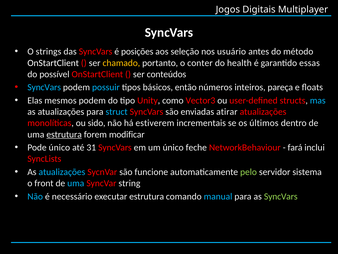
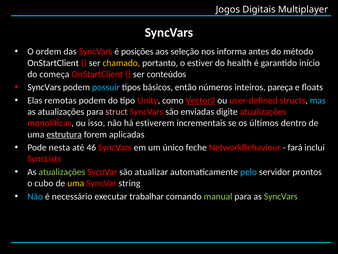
strings: strings -> ordem
usuário: usuário -> informa
conter: conter -> estiver
essas: essas -> início
possível: possível -> começa
SyncVars at (44, 87) colour: light blue -> white
mesmos: mesmos -> remotas
Vector3 underline: none -> present
struct colour: light blue -> pink
atirar: atirar -> digite
sido: sido -> isso
modificar: modificar -> aplicadas
Pode único: único -> nesta
31: 31 -> 46
atualizações at (62, 172) colour: light blue -> light green
funcione: funcione -> atualizar
pelo colour: light green -> light blue
sistema: sistema -> prontos
front: front -> cubo
uma at (76, 183) colour: light blue -> yellow
executar estrutura: estrutura -> trabalhar
manual colour: light blue -> light green
